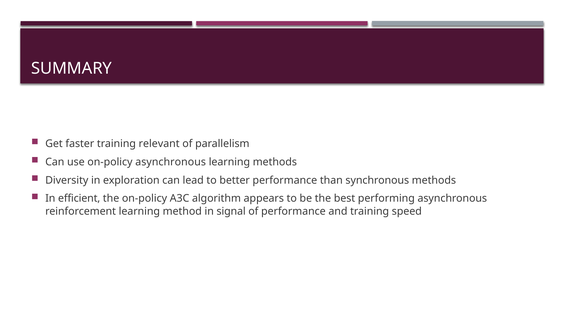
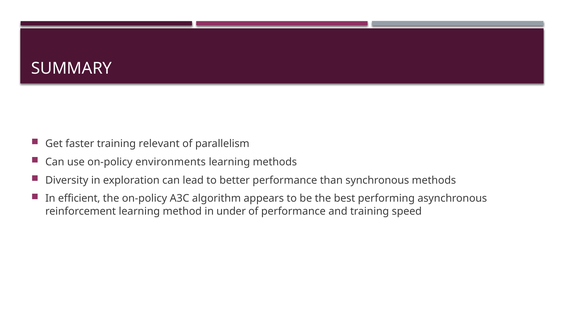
on-policy asynchronous: asynchronous -> environments
signal: signal -> under
